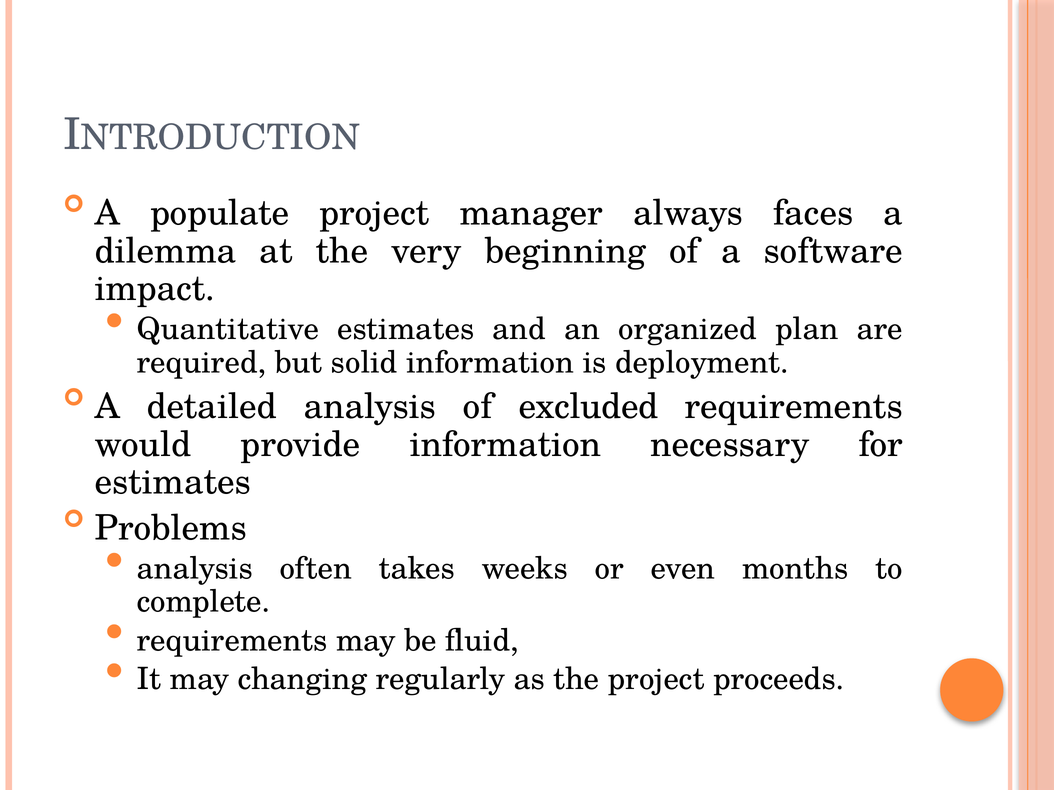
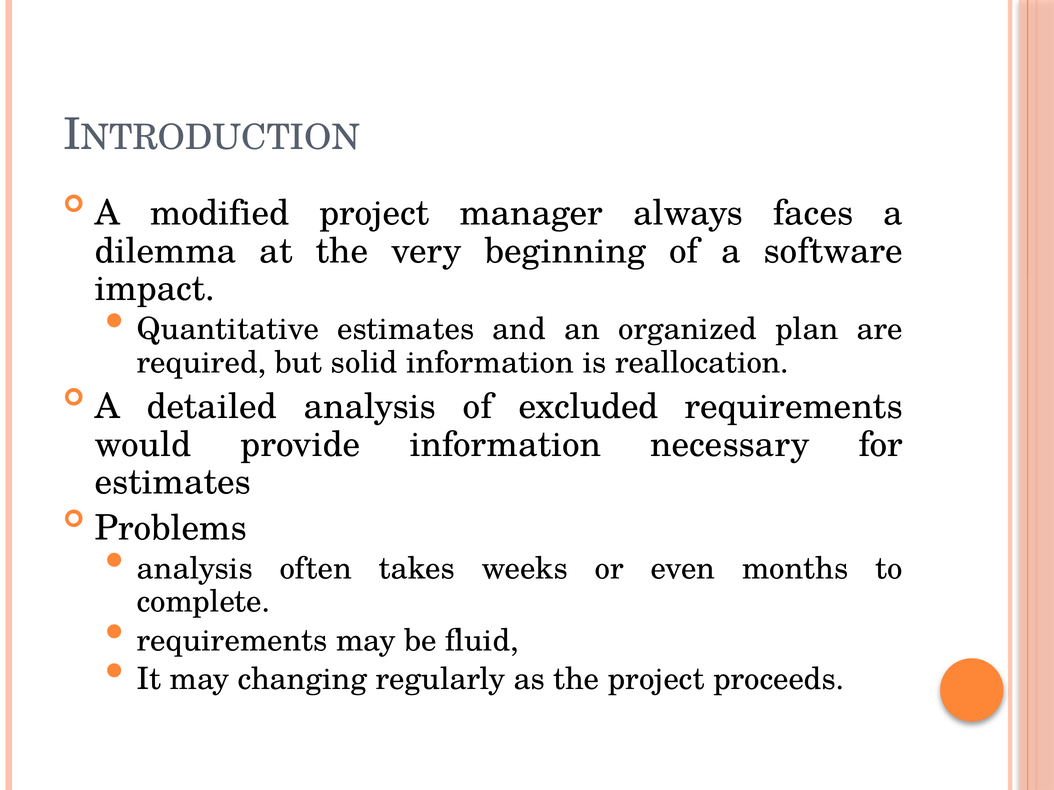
populate: populate -> modified
deployment: deployment -> reallocation
